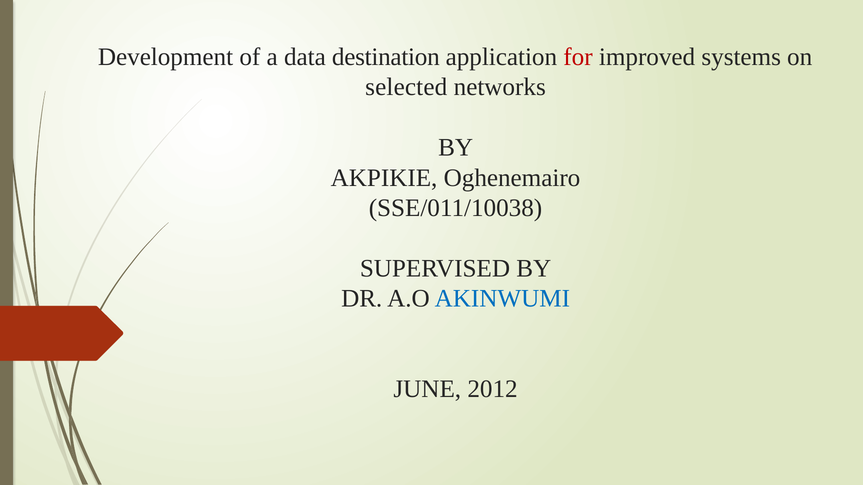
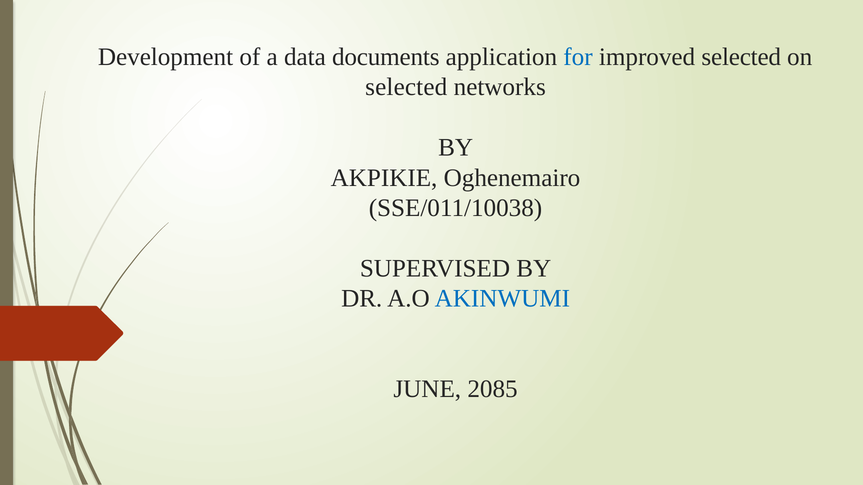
destination: destination -> documents
for colour: red -> blue
improved systems: systems -> selected
2012: 2012 -> 2085
